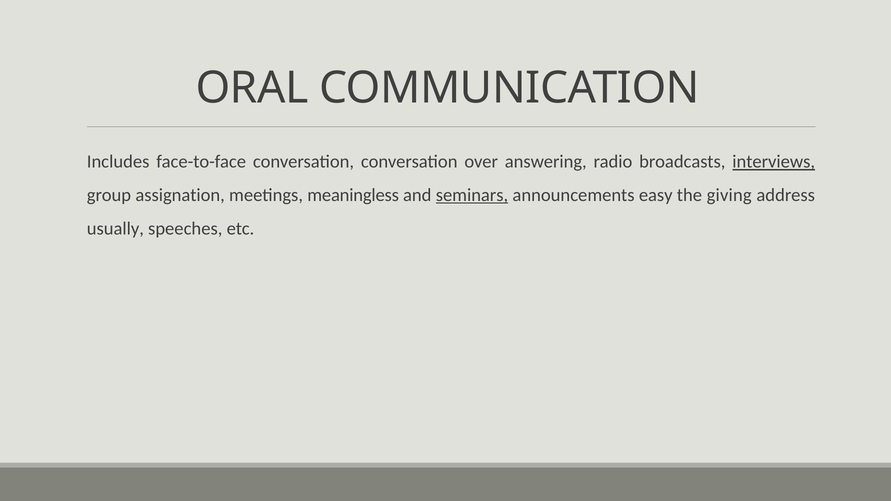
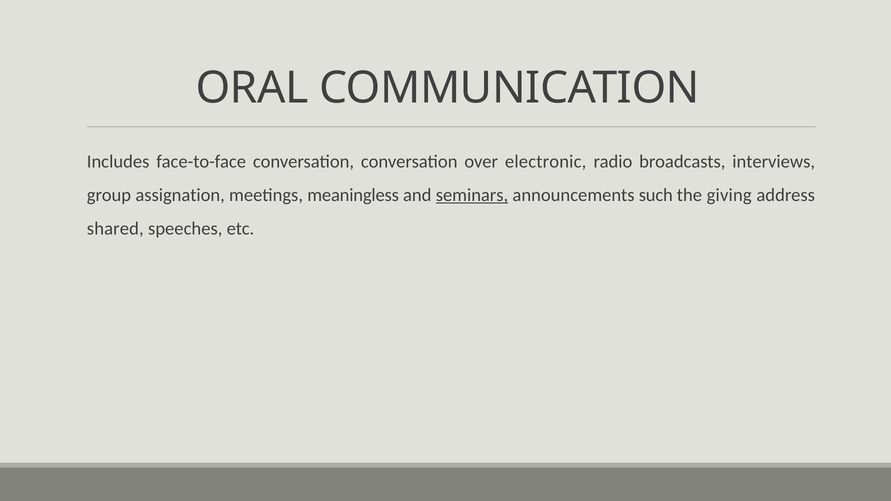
answering: answering -> electronic
interviews underline: present -> none
easy: easy -> such
usually: usually -> shared
